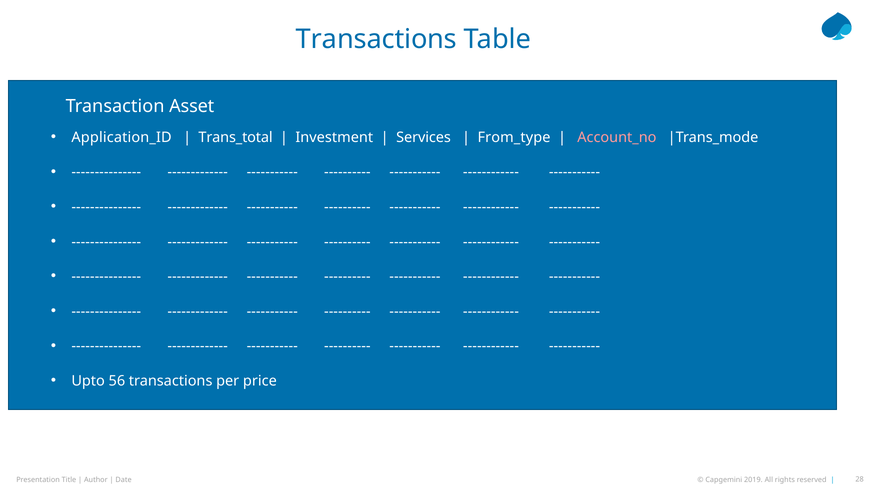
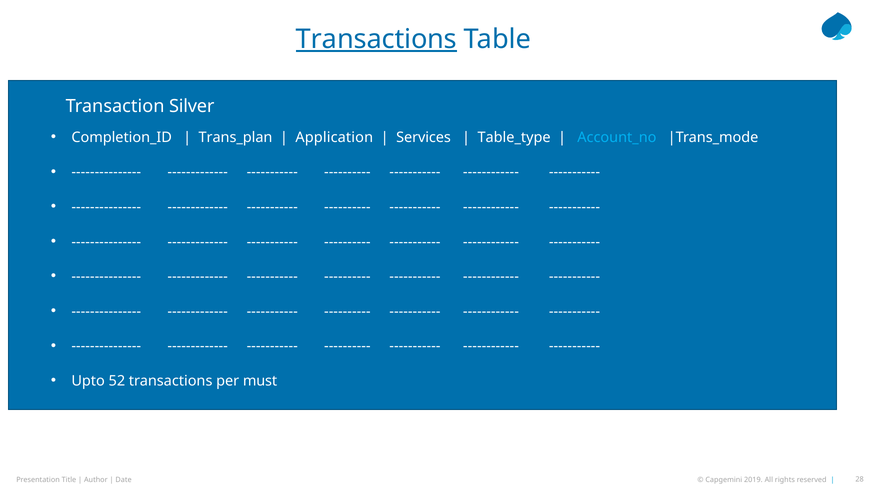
Transactions at (376, 39) underline: none -> present
Asset: Asset -> Silver
Application_ID: Application_ID -> Completion_ID
Trans_total: Trans_total -> Trans_plan
Investment: Investment -> Application
From_type: From_type -> Table_type
Account_no colour: pink -> light blue
56: 56 -> 52
price: price -> must
